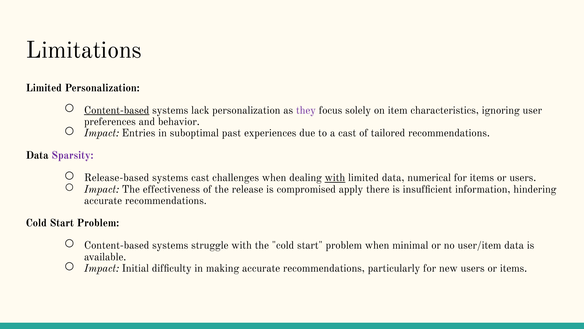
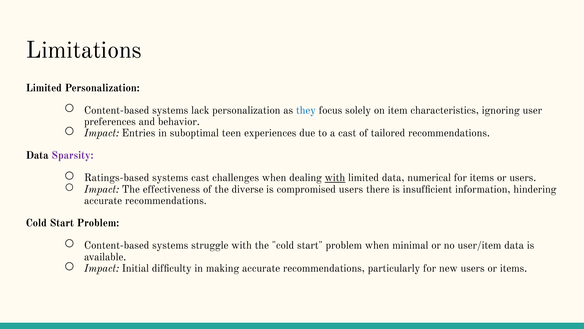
Content-based at (117, 110) underline: present -> none
they colour: purple -> blue
past: past -> teen
Release-based: Release-based -> Ratings-based
release: release -> diverse
compromised apply: apply -> users
